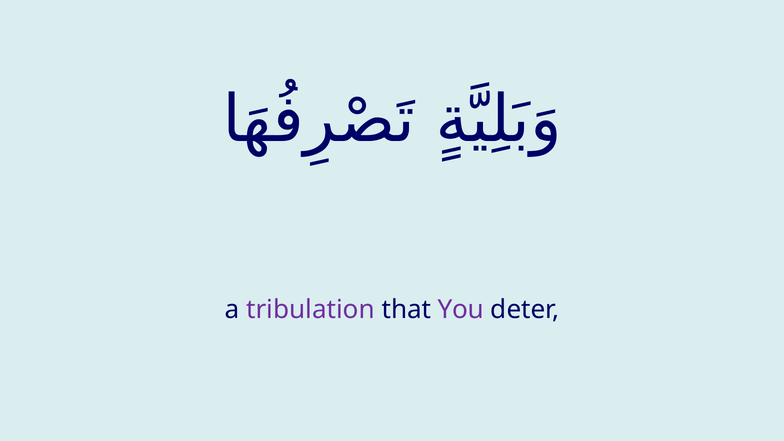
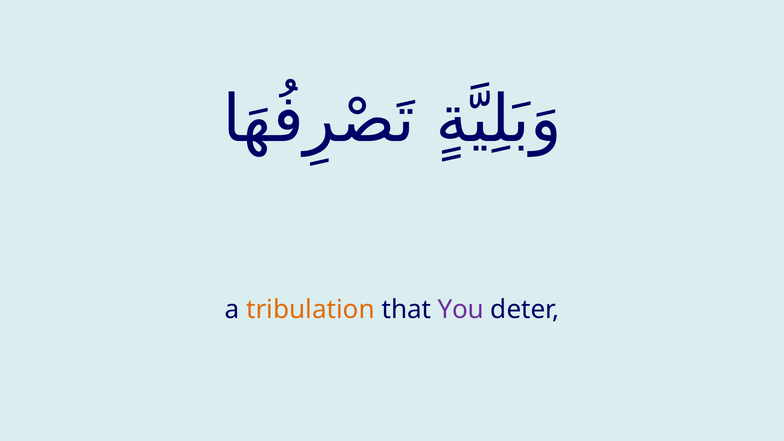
tribulation colour: purple -> orange
